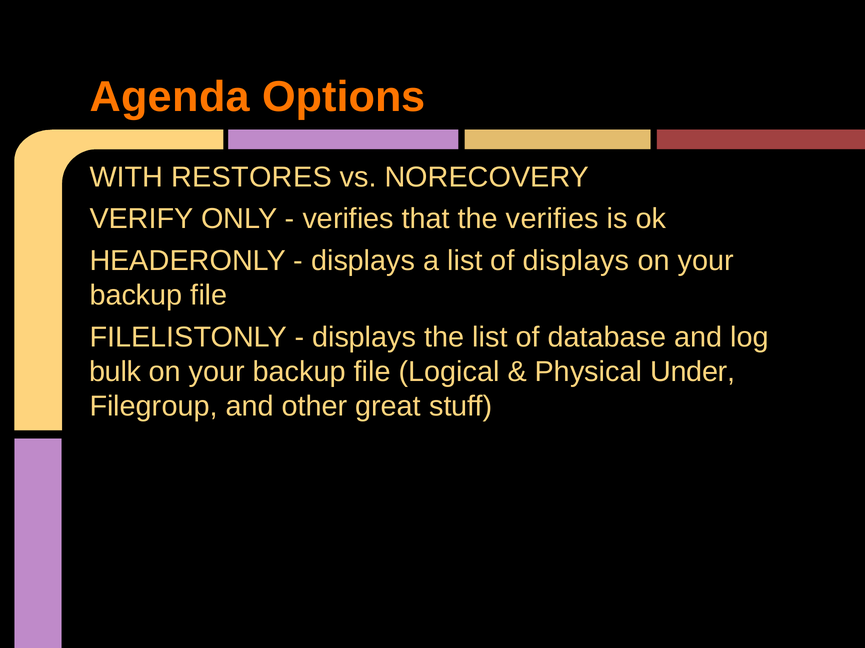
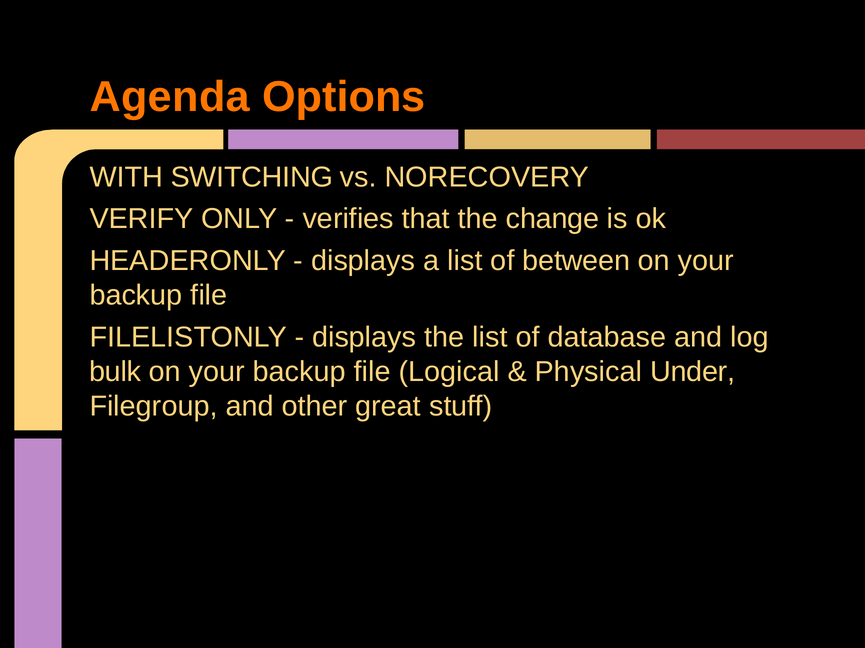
RESTORES: RESTORES -> SWITCHING
the verifies: verifies -> change
of displays: displays -> between
